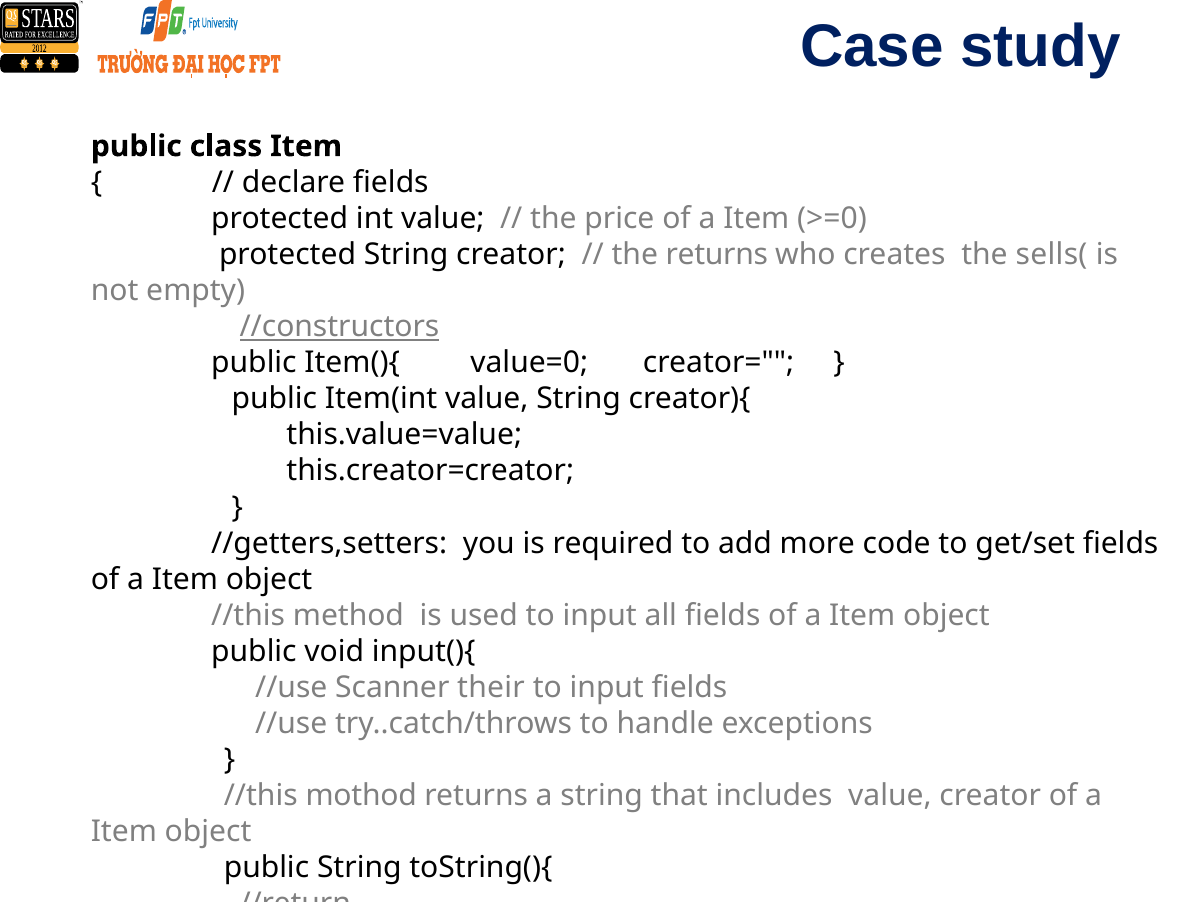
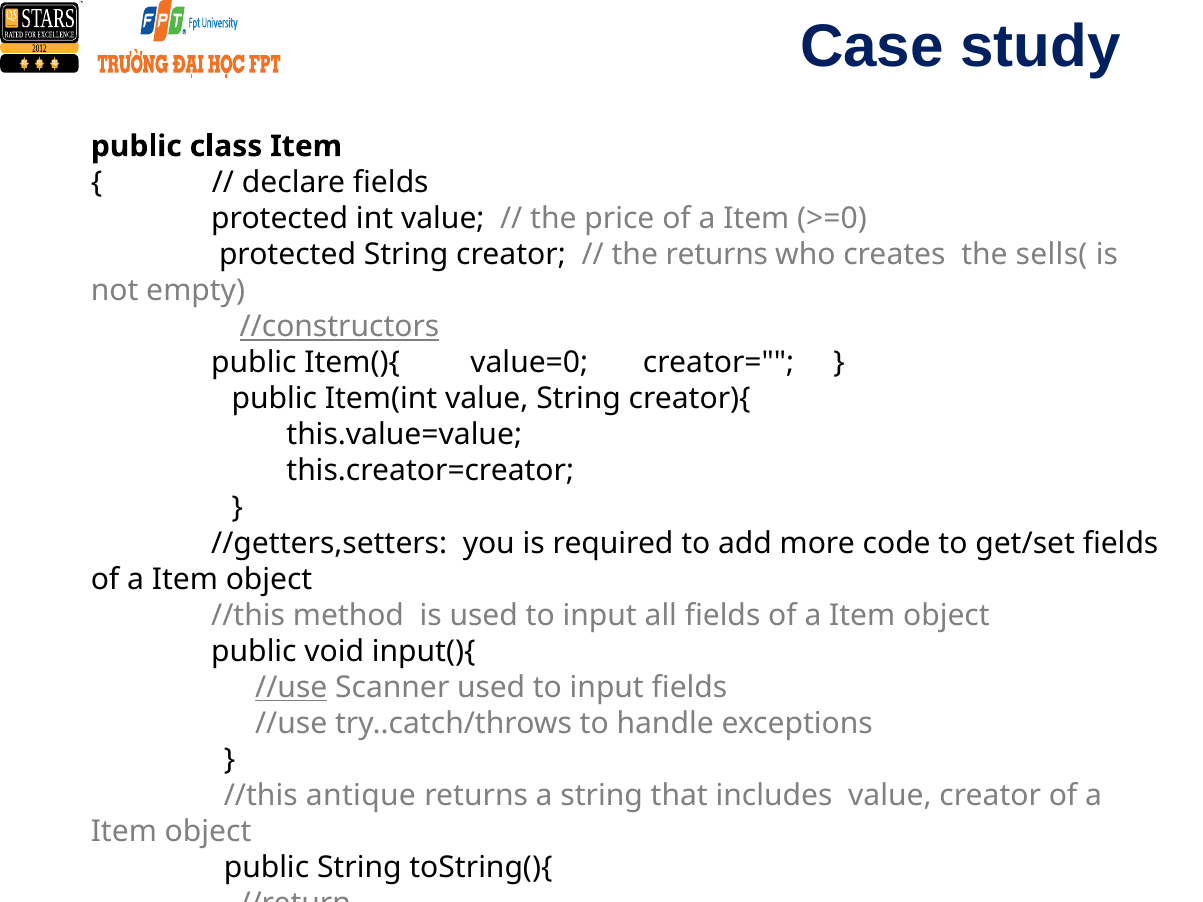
//use at (291, 688) underline: none -> present
Scanner their: their -> used
mothod: mothod -> antique
